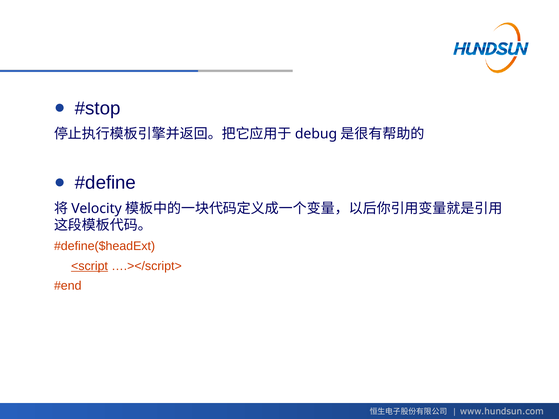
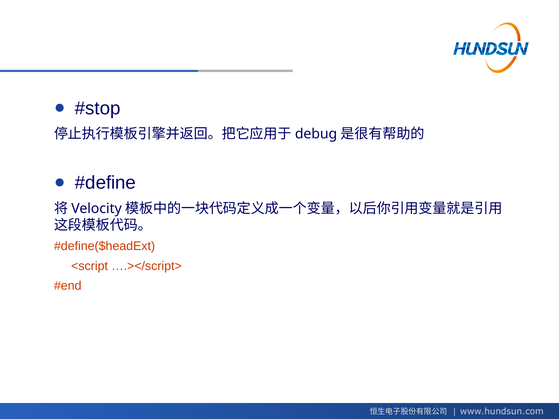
<script underline: present -> none
